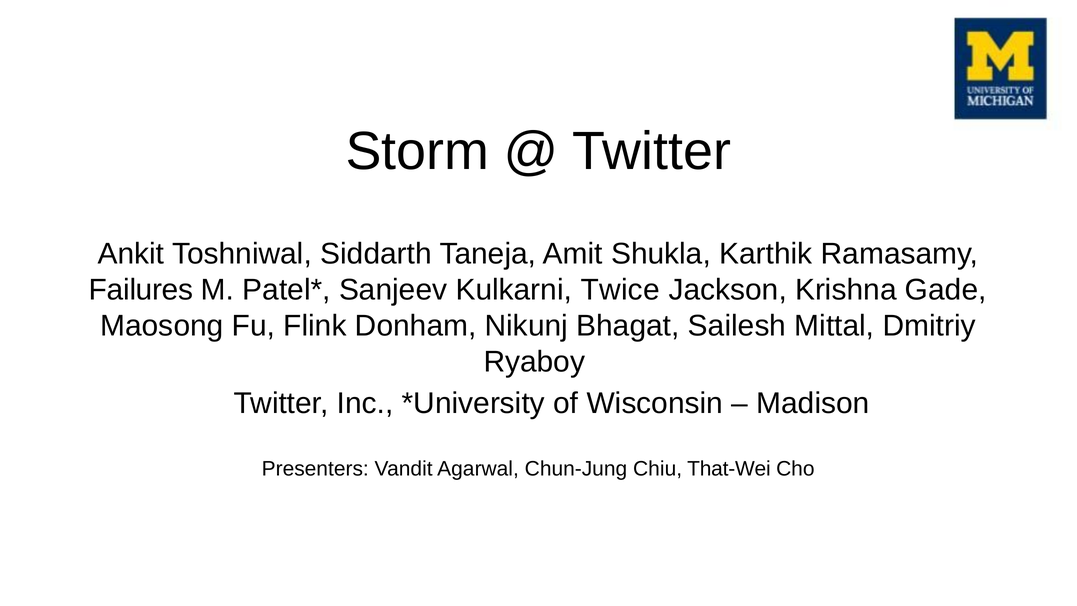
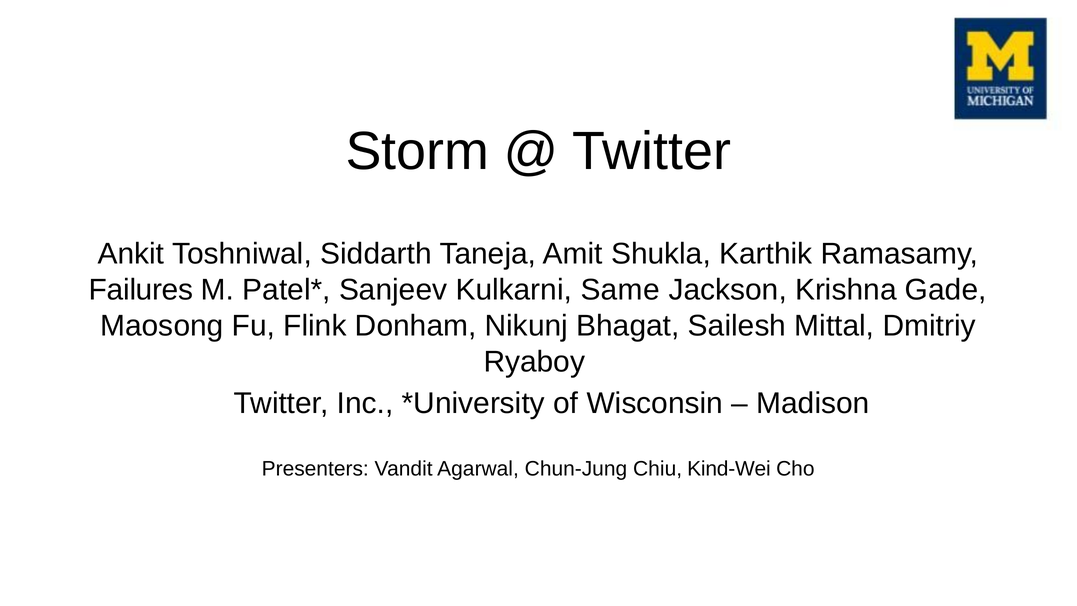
Twice: Twice -> Same
That-Wei: That-Wei -> Kind-Wei
